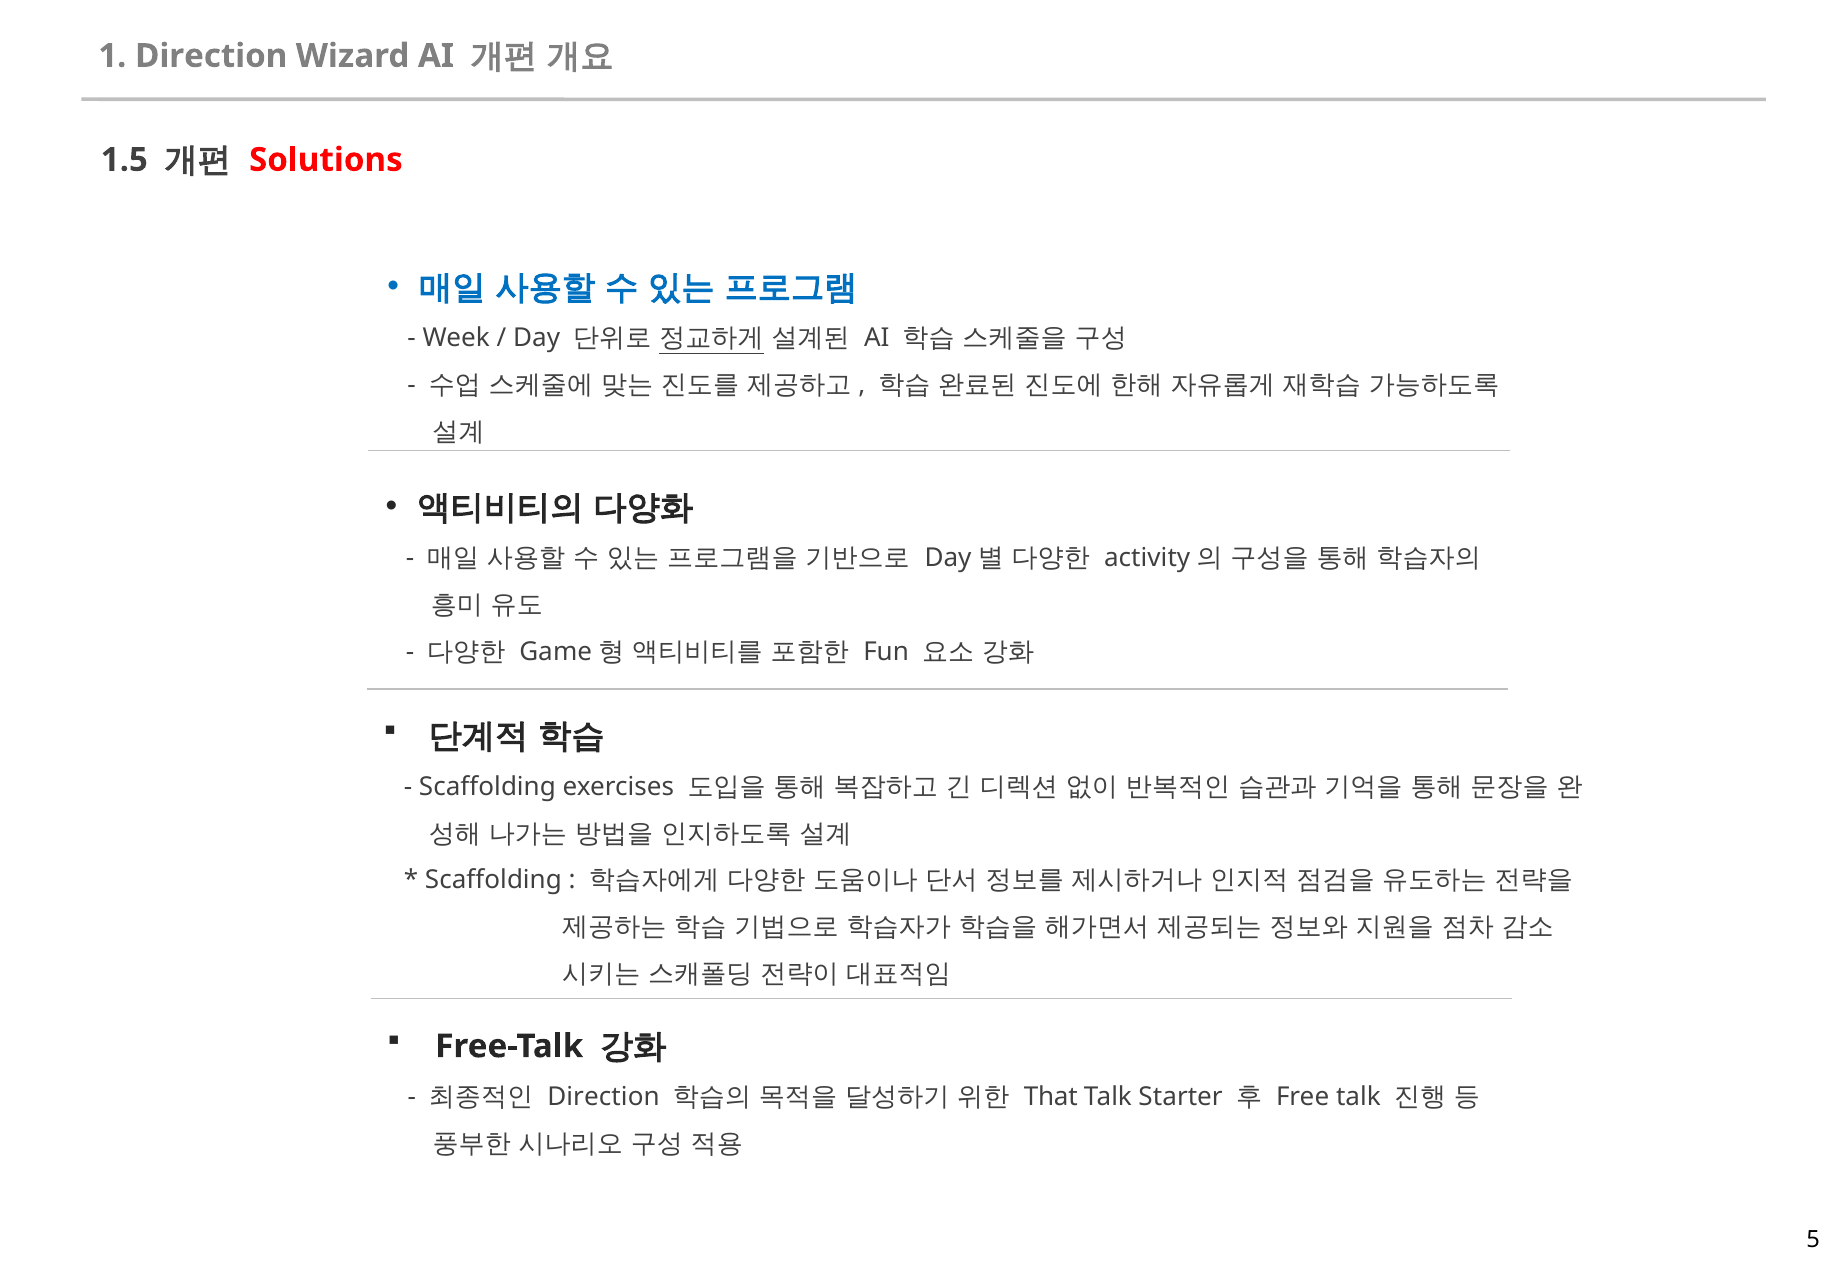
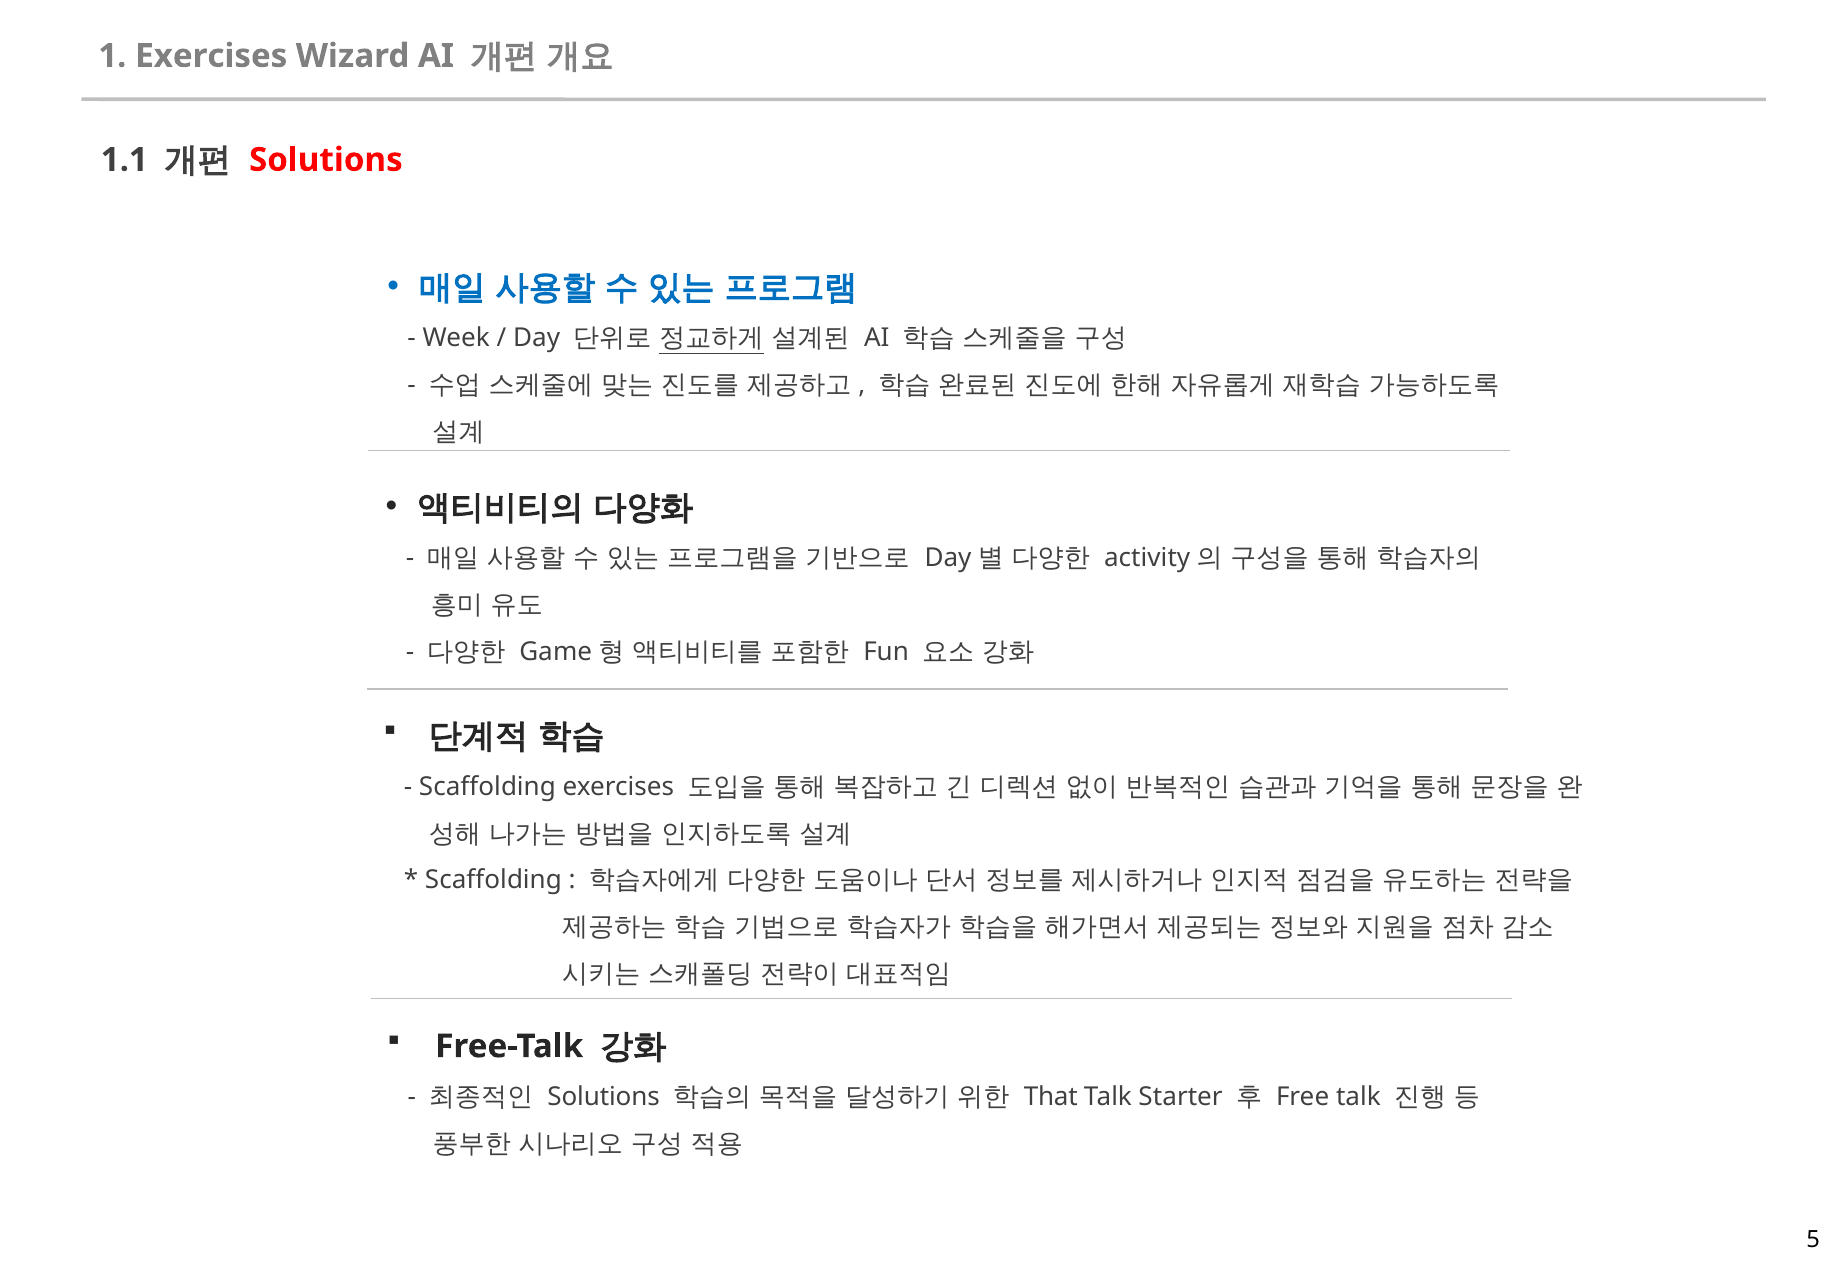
1 Direction: Direction -> Exercises
1.5: 1.5 -> 1.1
Direction at (604, 1098): Direction -> Solutions
